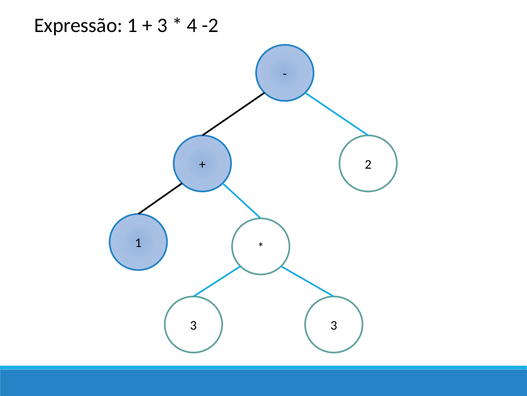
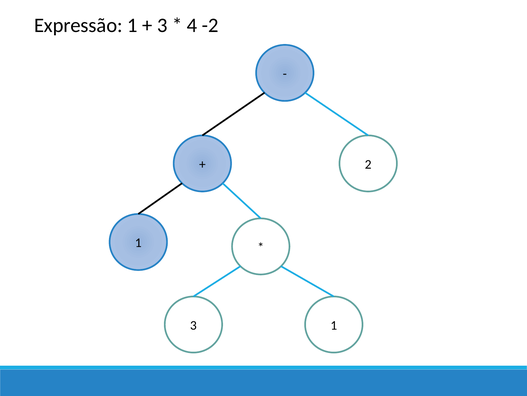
3 3: 3 -> 1
